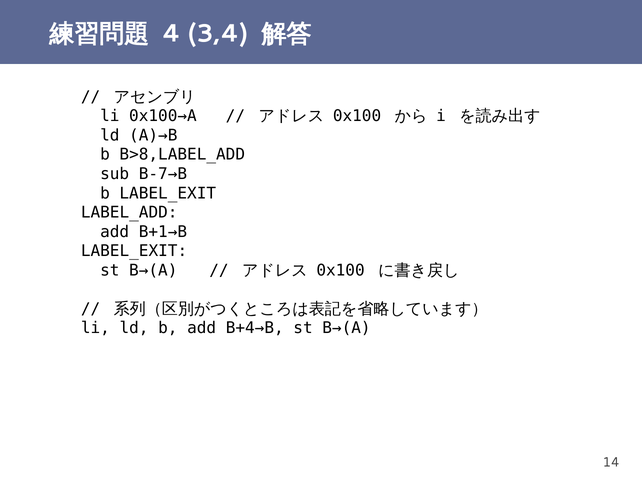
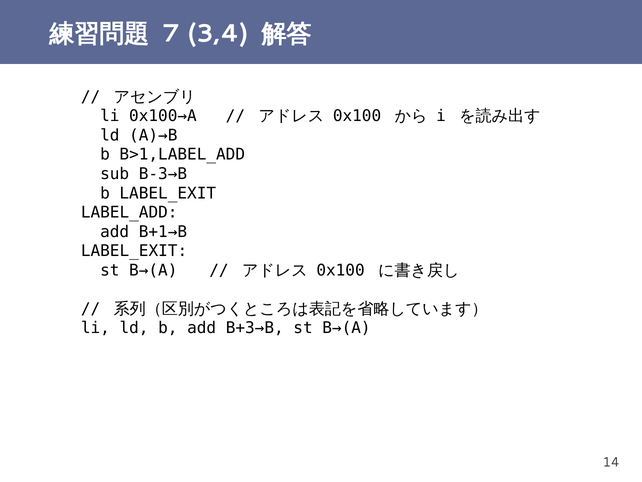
4: 4 -> 7
B>8,LABEL_ADD: B>8,LABEL_ADD -> B>1,LABEL_ADD
B-7→B: B-7→B -> B-3→B
B+4→B: B+4→B -> B+3→B
